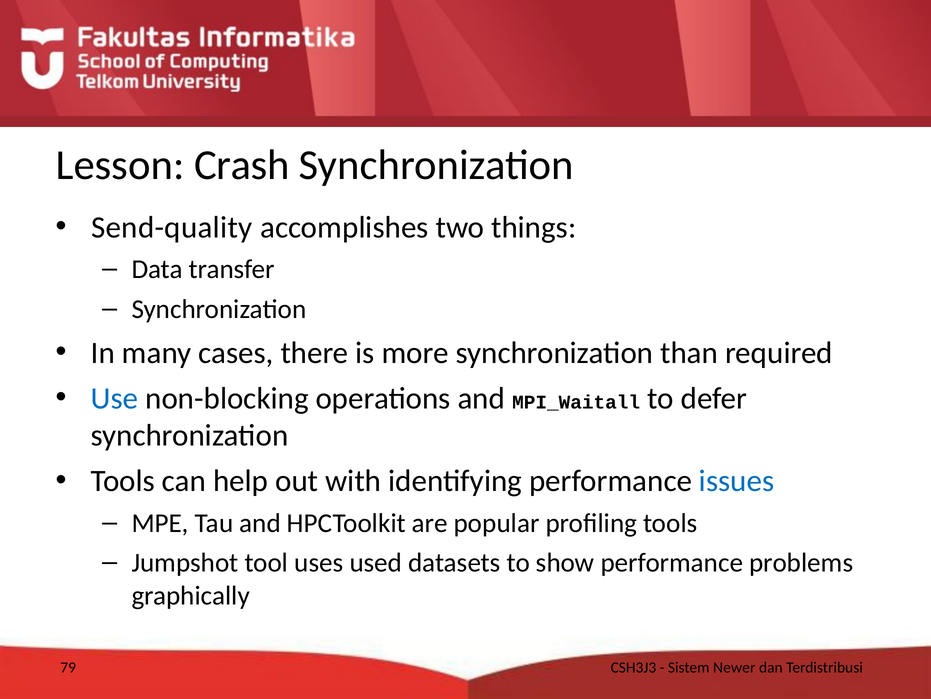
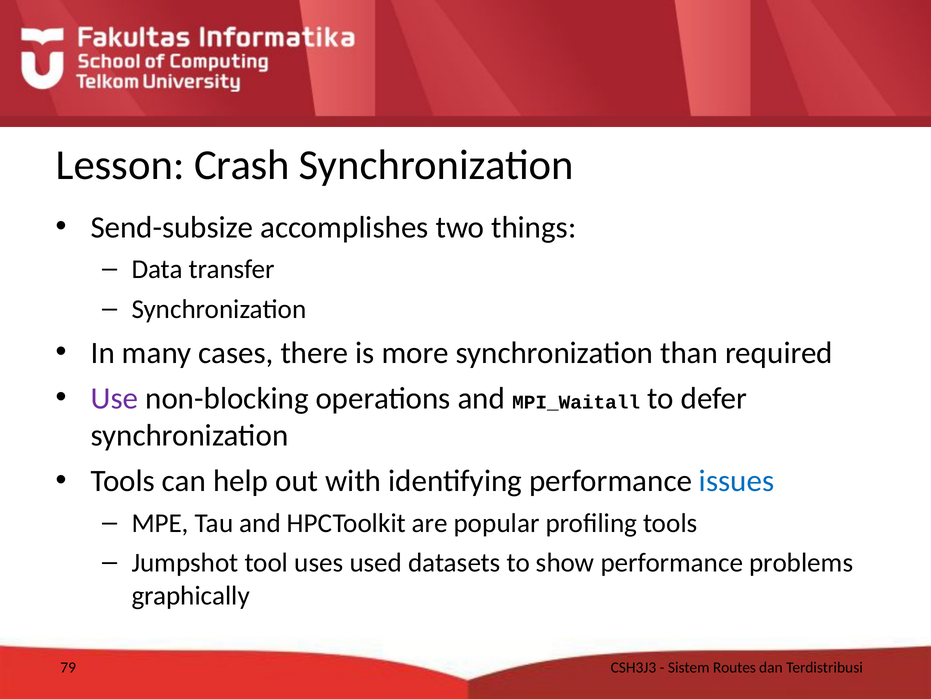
Send-quality: Send-quality -> Send-subsize
Use colour: blue -> purple
Newer: Newer -> Routes
